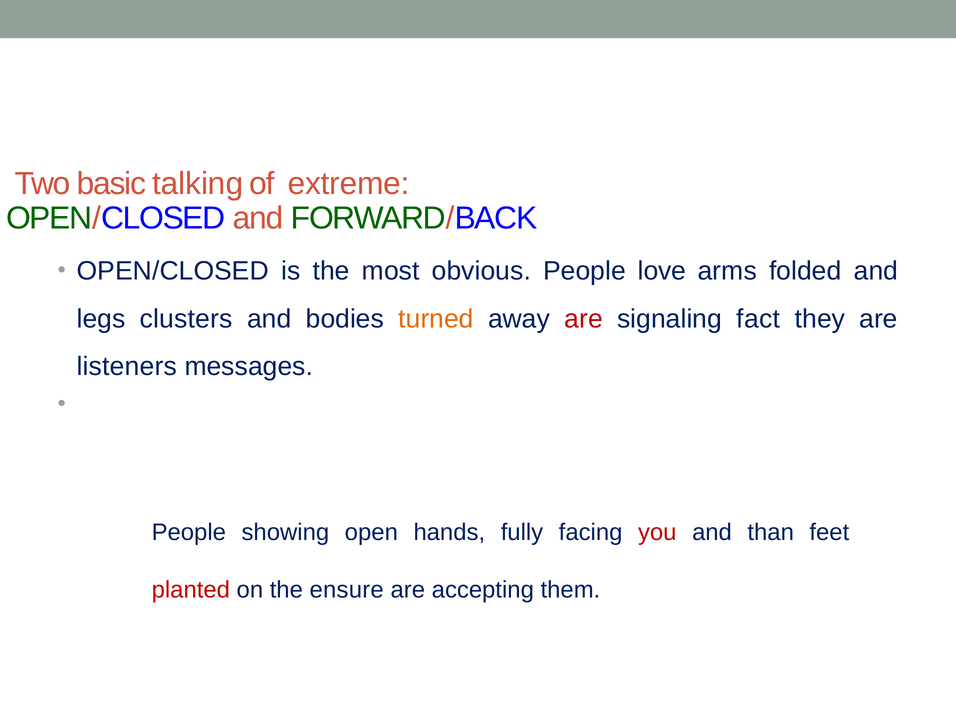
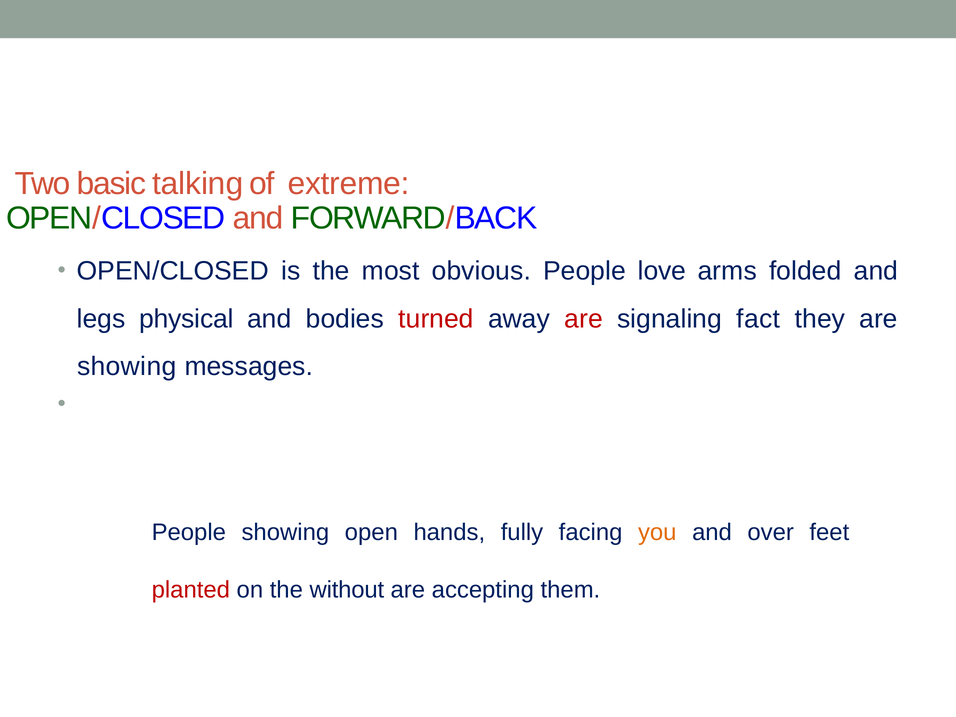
clusters: clusters -> physical
turned colour: orange -> red
listeners at (127, 367): listeners -> showing
you colour: red -> orange
than: than -> over
ensure: ensure -> without
